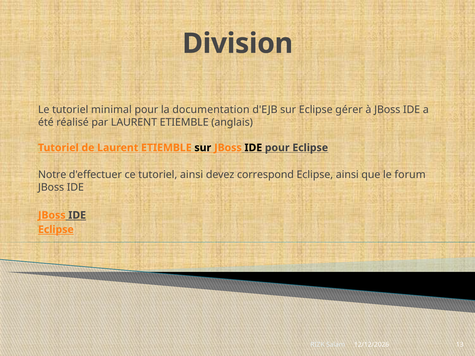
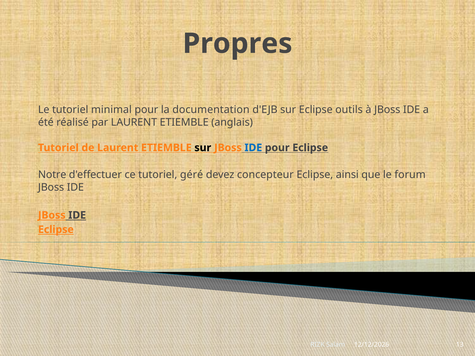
Division: Division -> Propres
gérer: gérer -> outils
IDE at (253, 148) colour: black -> blue
tutoriel ainsi: ainsi -> géré
correspond: correspond -> concepteur
